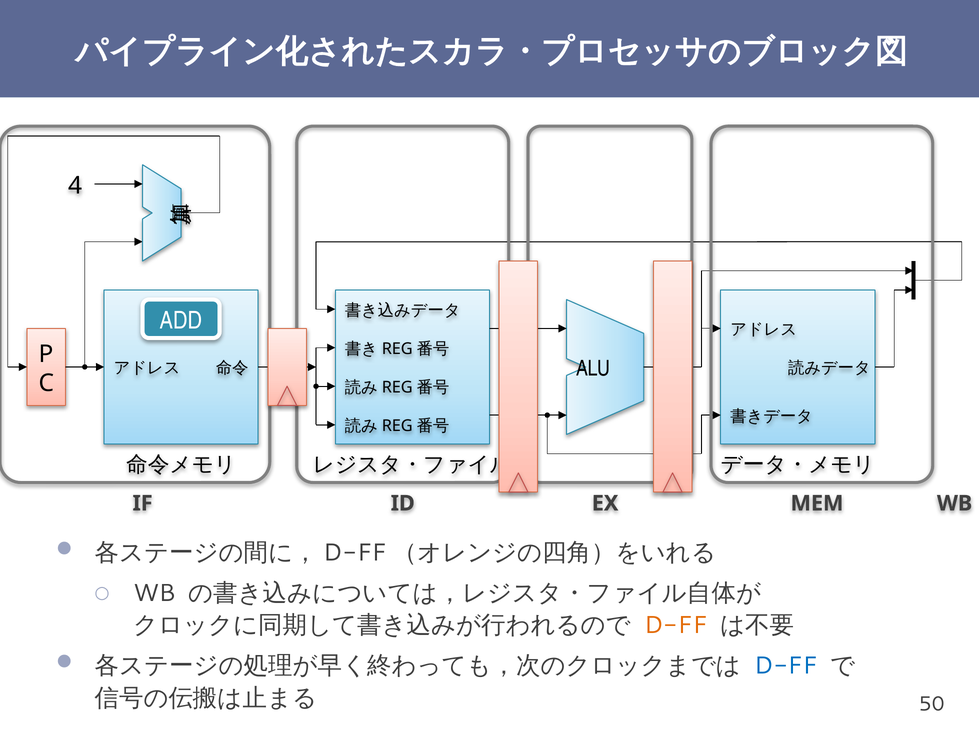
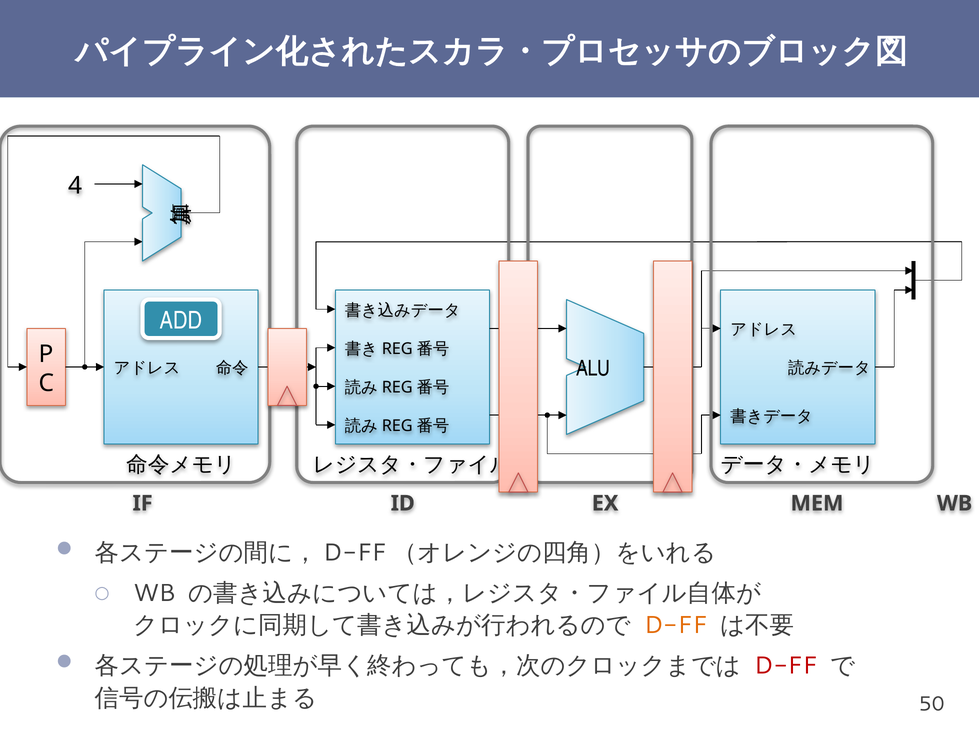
D-FF at (786, 666) colour: blue -> red
